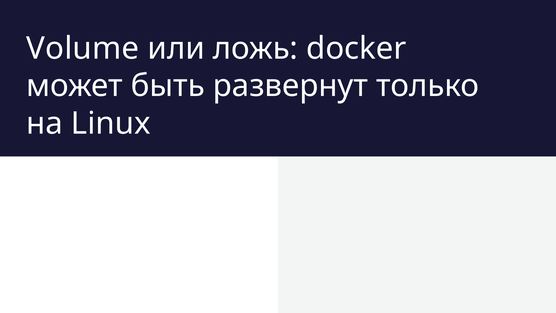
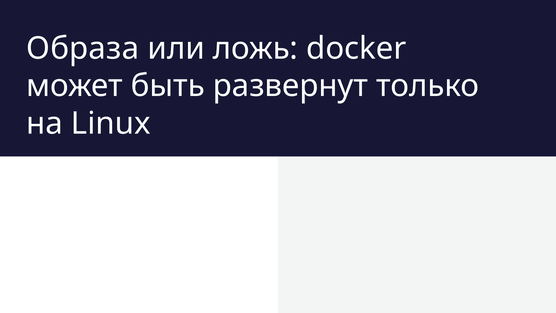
Volume: Volume -> Образа
